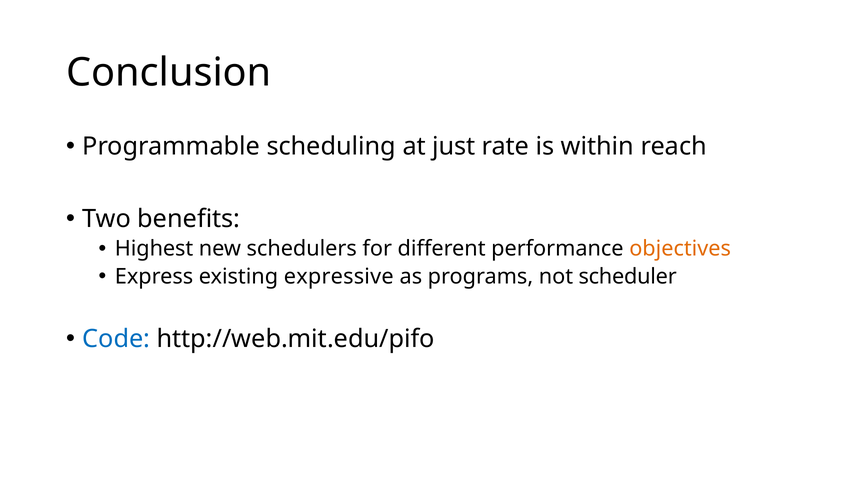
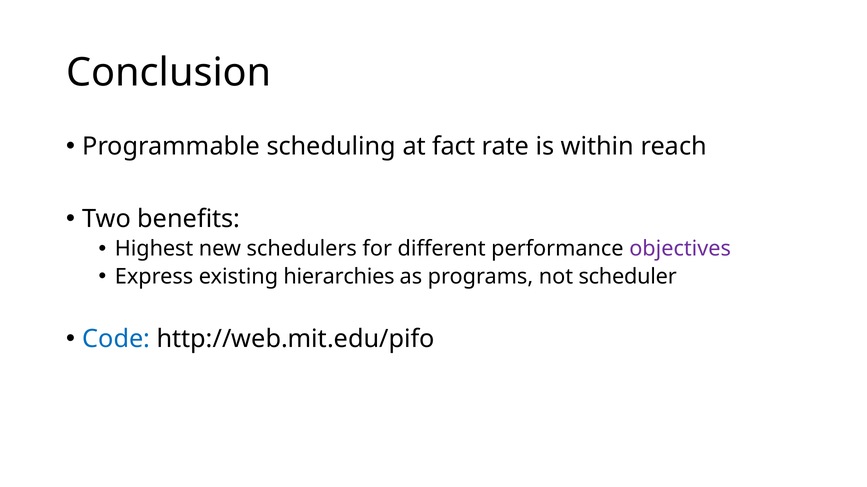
just: just -> fact
objectives colour: orange -> purple
expressive: expressive -> hierarchies
